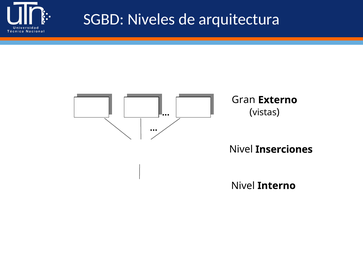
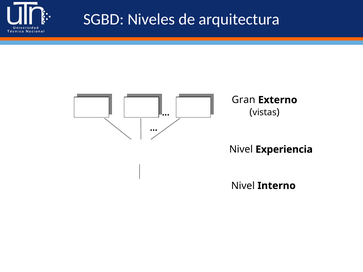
Inserciones: Inserciones -> Experiencia
